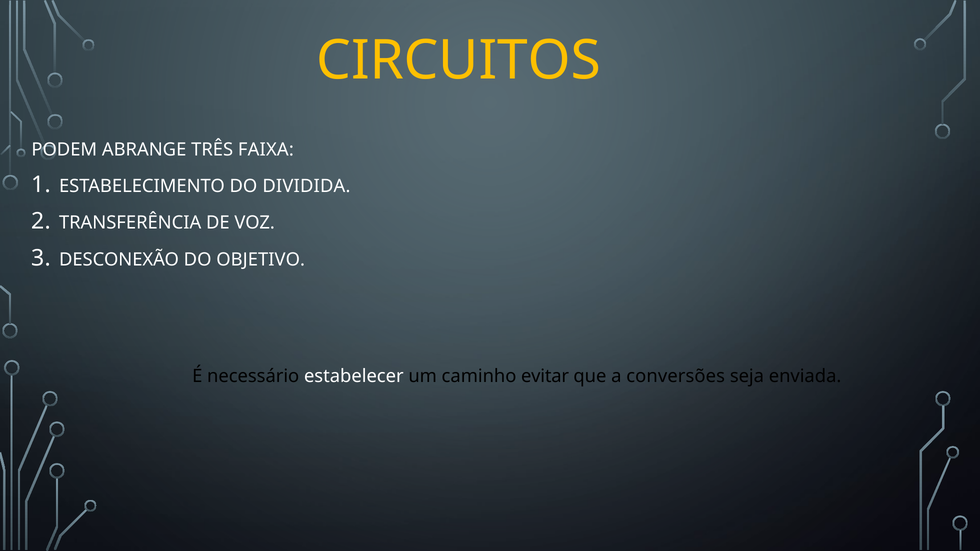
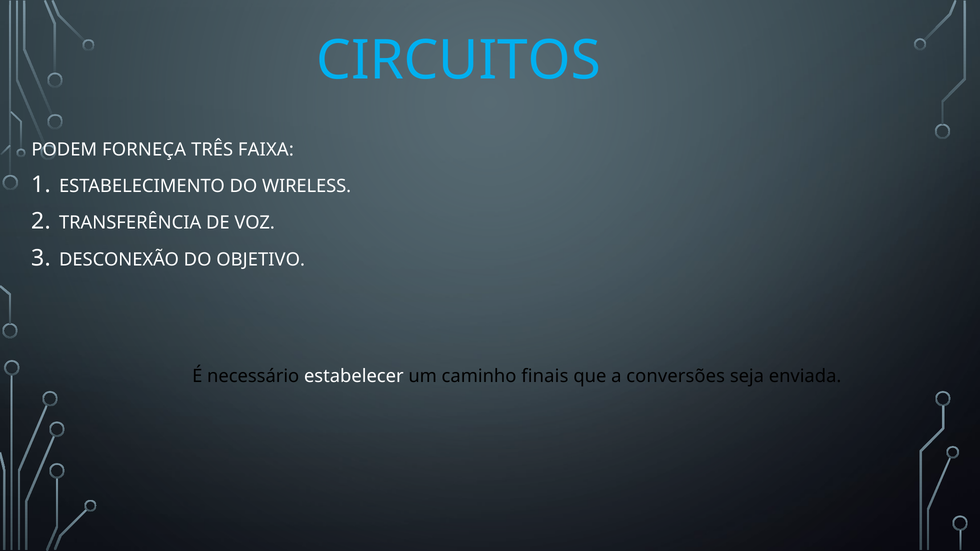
CIRCUITOS colour: yellow -> light blue
ABRANGE: ABRANGE -> FORNEÇA
DIVIDIDA: DIVIDIDA -> WIRELESS
evitar: evitar -> finais
